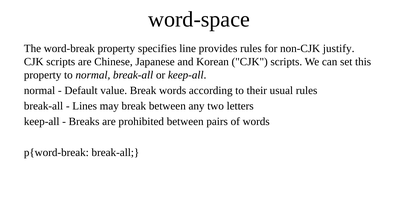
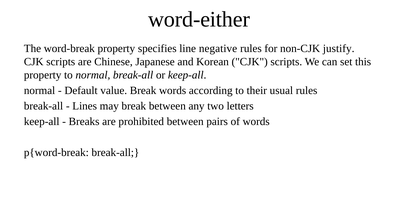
word-space: word-space -> word-either
provides: provides -> negative
